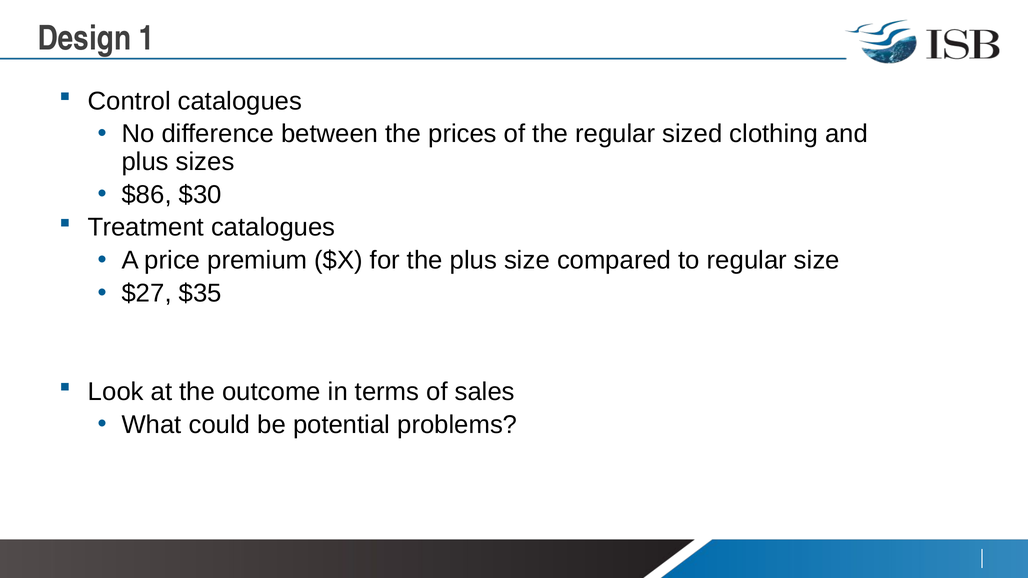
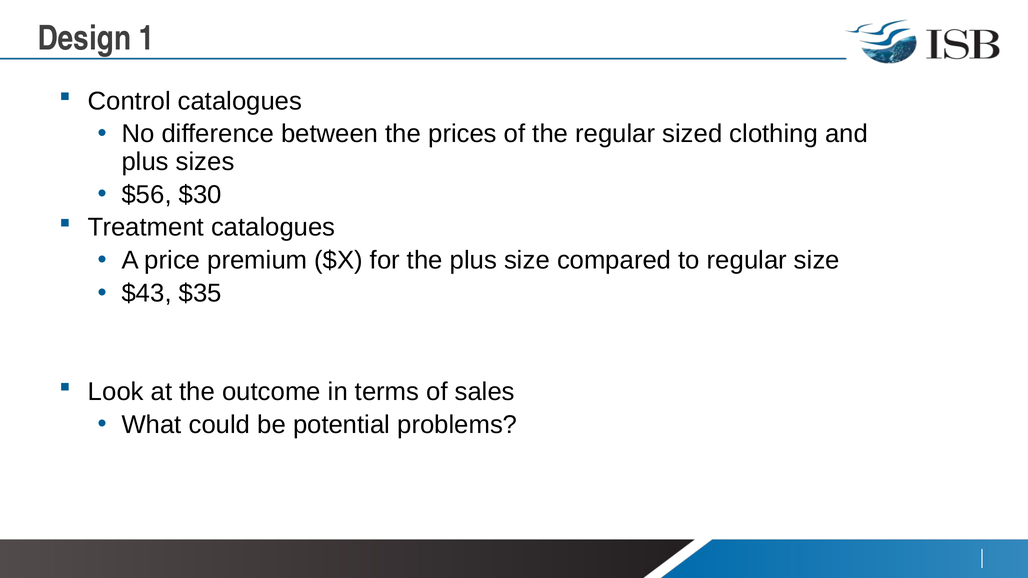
$86: $86 -> $56
$27: $27 -> $43
